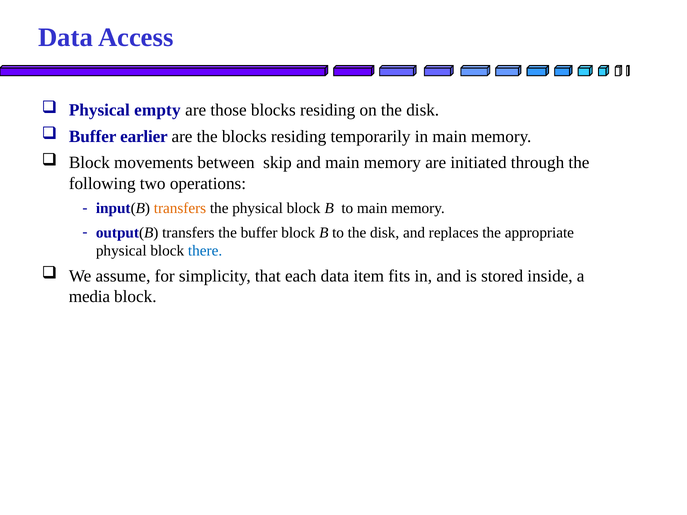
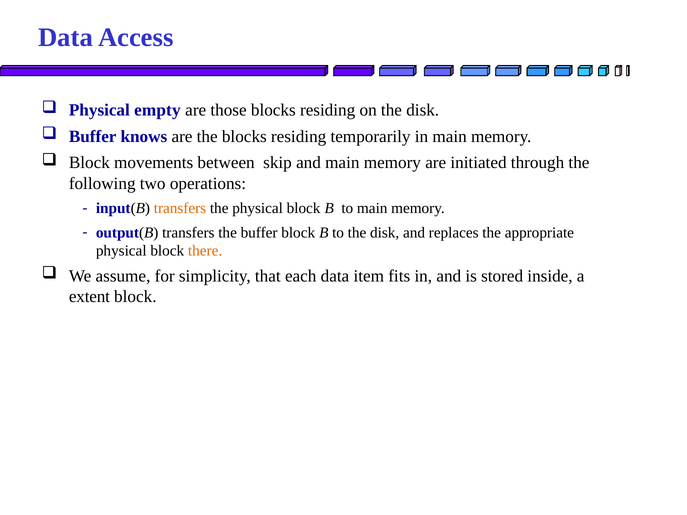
earlier: earlier -> knows
there colour: blue -> orange
media: media -> extent
